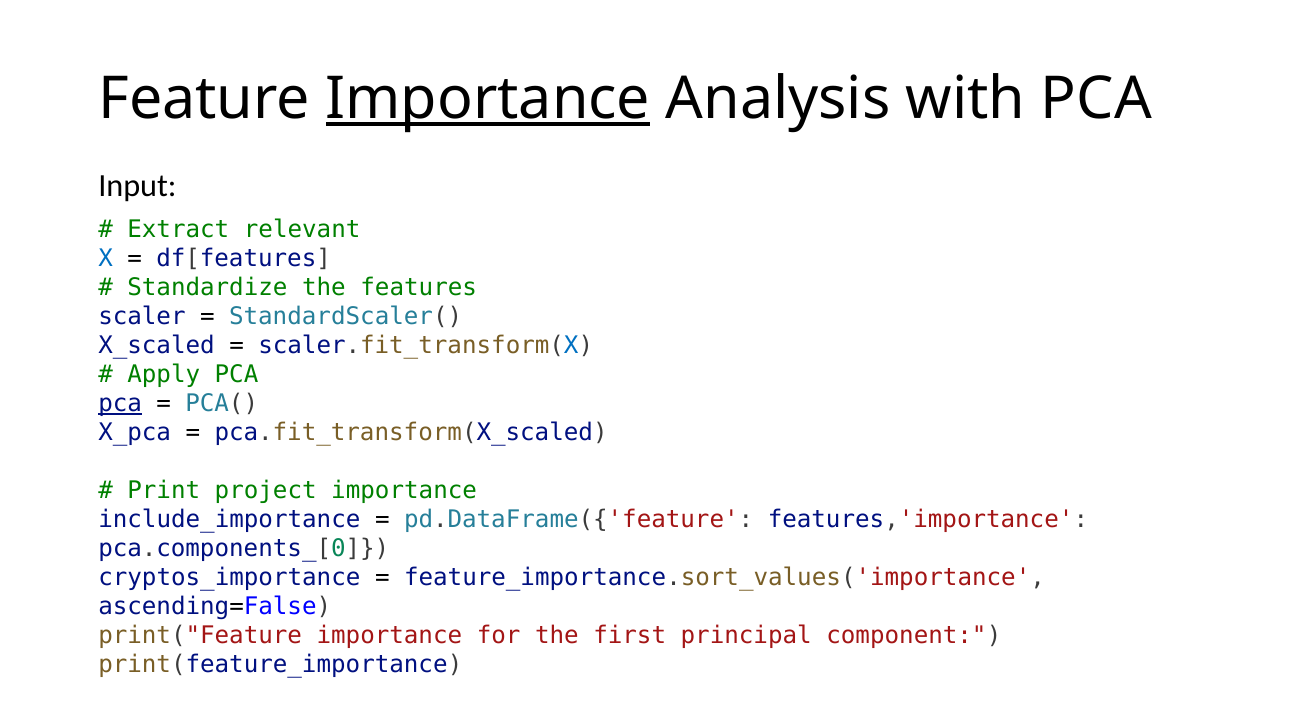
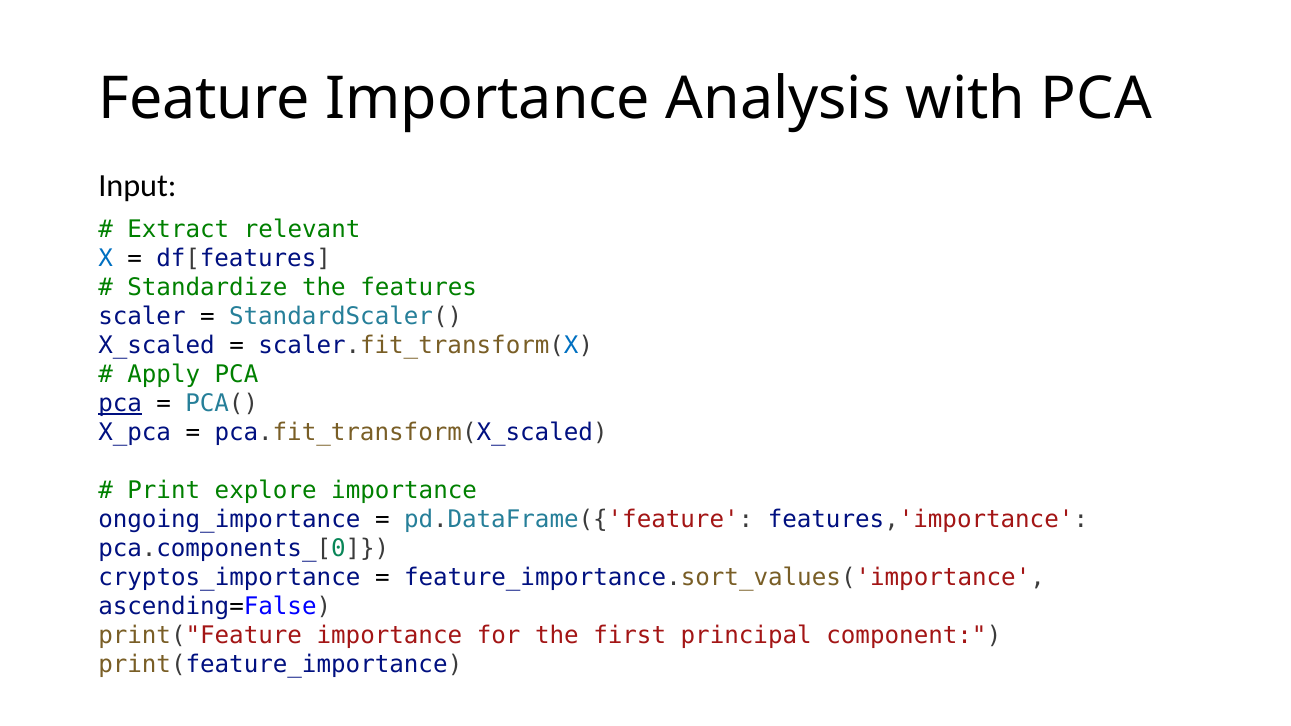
Importance at (488, 99) underline: present -> none
project: project -> explore
include_importance: include_importance -> ongoing_importance
